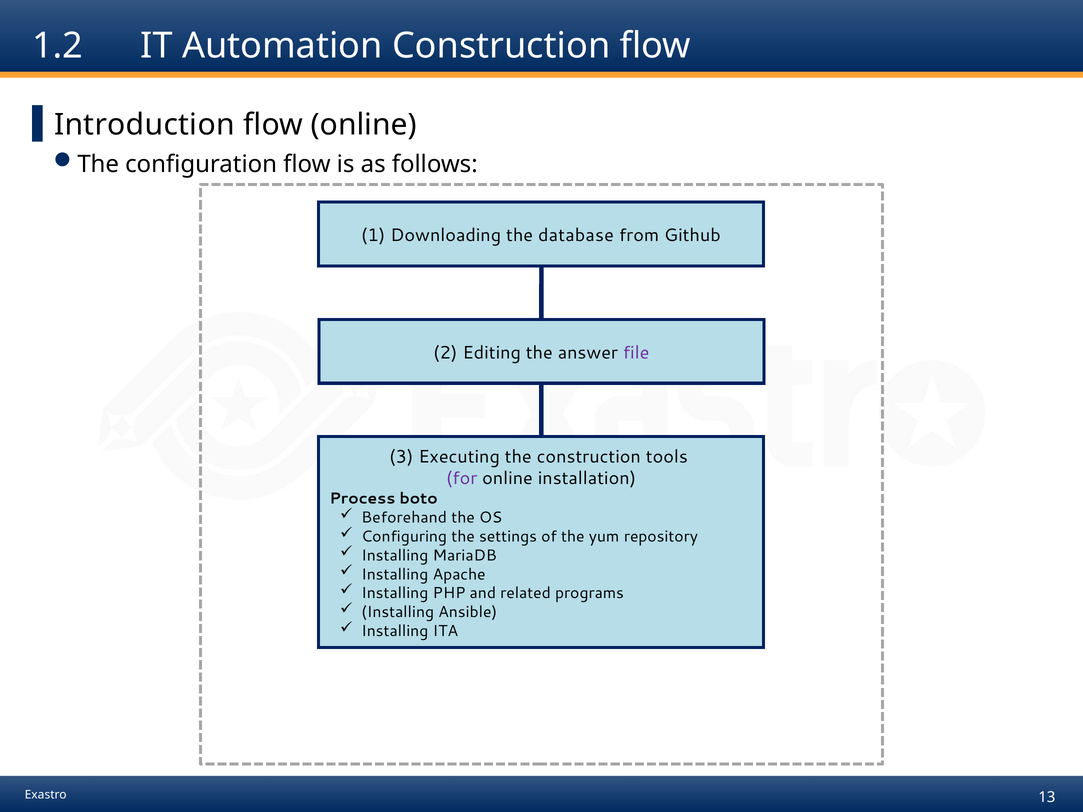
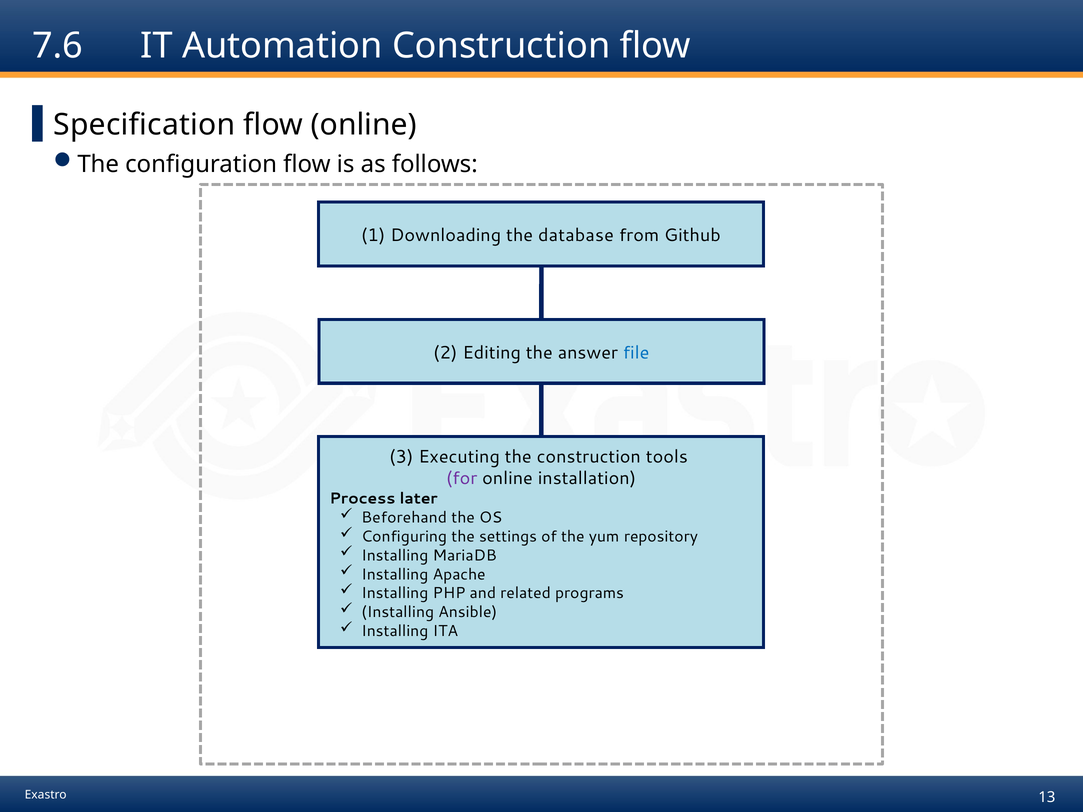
1.2: 1.2 -> 7.6
Introduction: Introduction -> Specification
file colour: purple -> blue
boto: boto -> later
